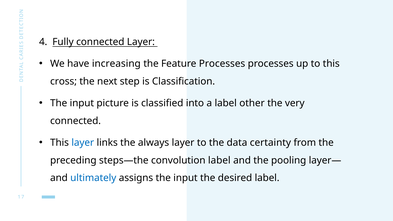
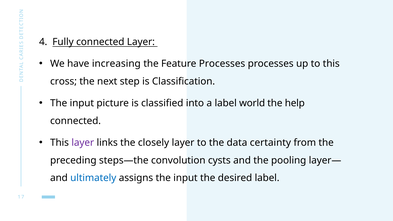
other: other -> world
very: very -> help
layer at (83, 143) colour: blue -> purple
always: always -> closely
convolution label: label -> cysts
